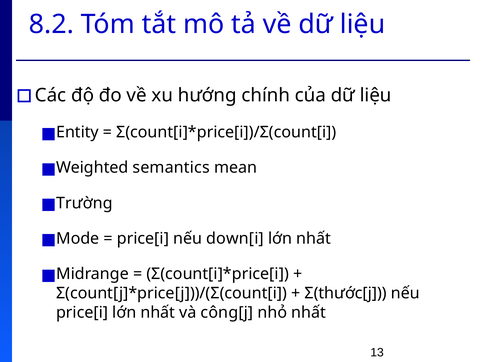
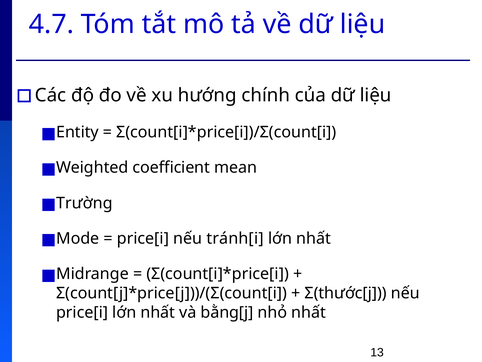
8.2: 8.2 -> 4.7
semantics: semantics -> coefficient
down[i: down[i -> tránh[i
công[j: công[j -> bằng[j
